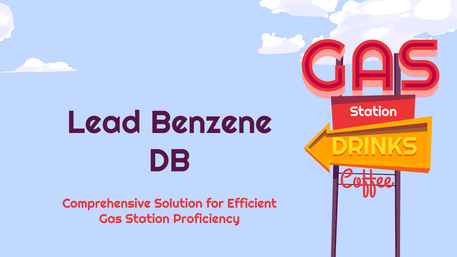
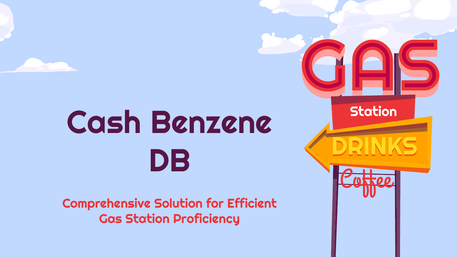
Lead: Lead -> Cash
